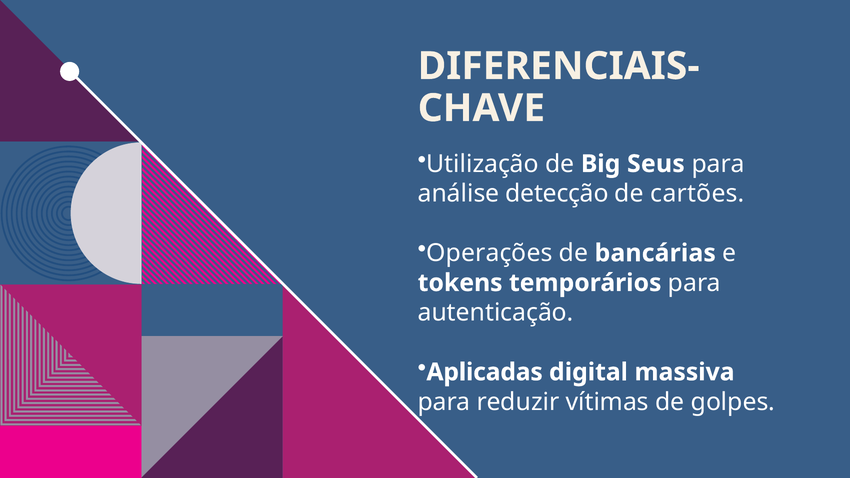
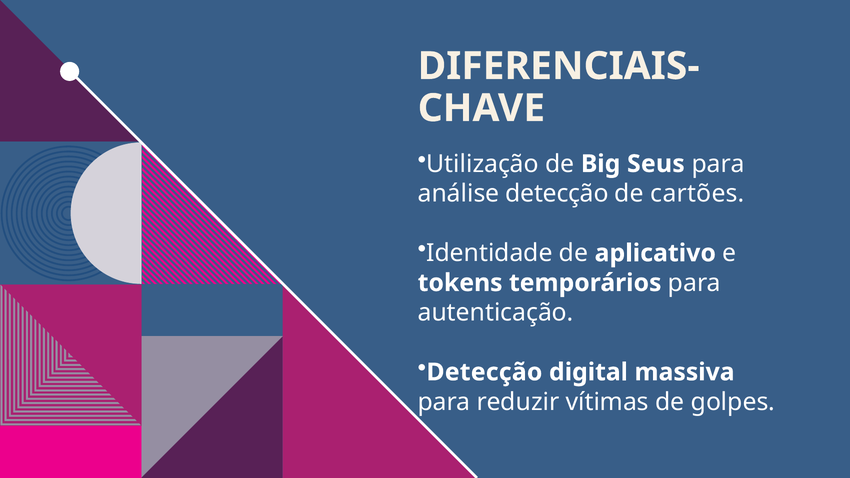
Operações: Operações -> Identidade
bancárias: bancárias -> aplicativo
Aplicadas at (485, 372): Aplicadas -> Detecção
